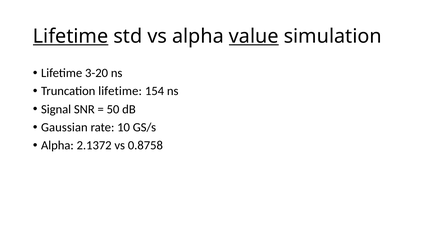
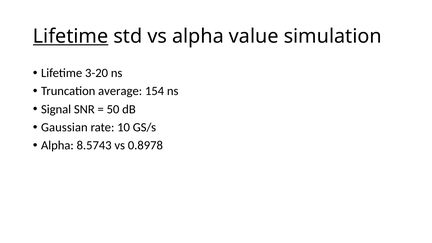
value underline: present -> none
Truncation lifetime: lifetime -> average
2.1372: 2.1372 -> 8.5743
0.8758: 0.8758 -> 0.8978
